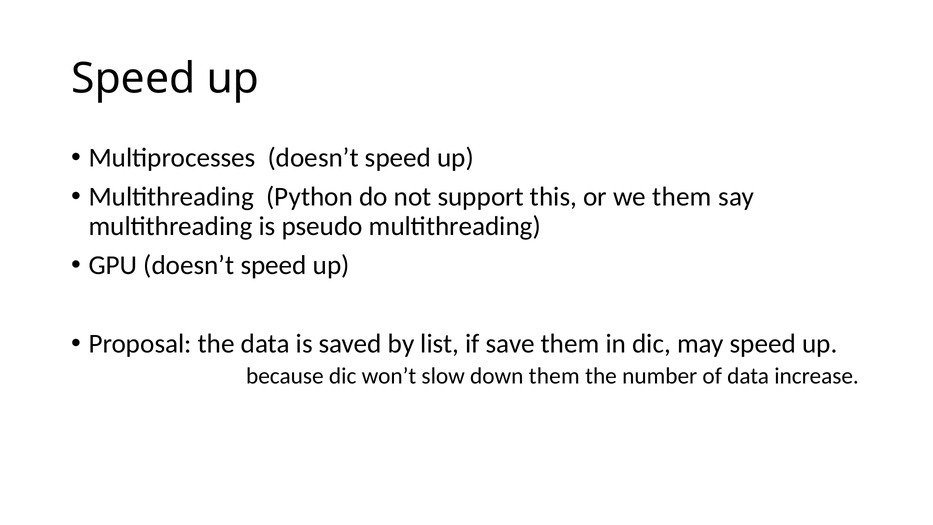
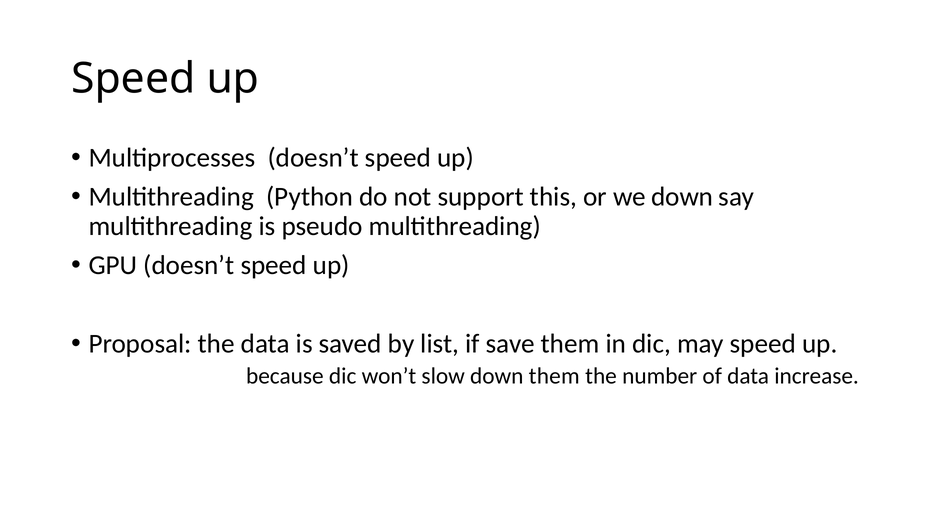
we them: them -> down
